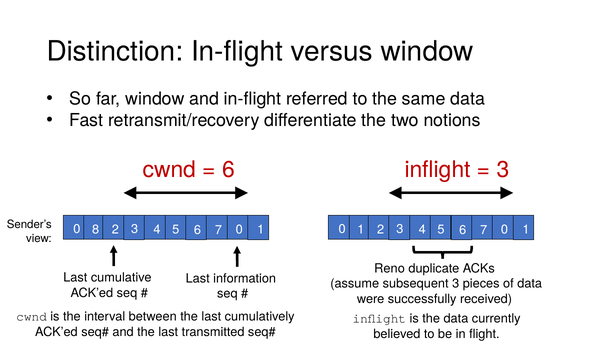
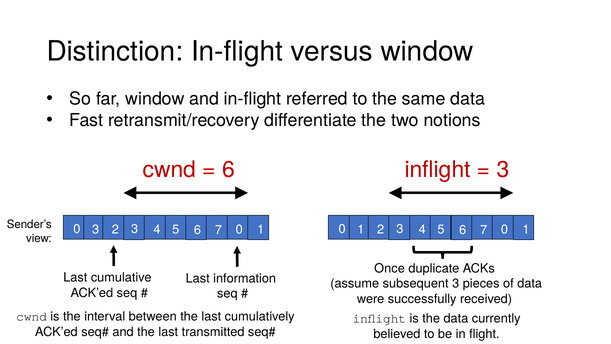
0 8: 8 -> 3
Reno: Reno -> Once
